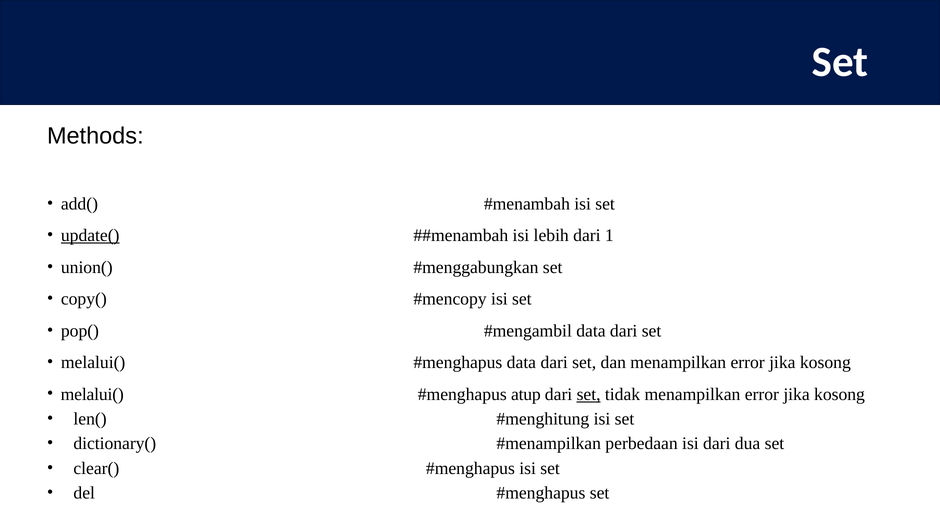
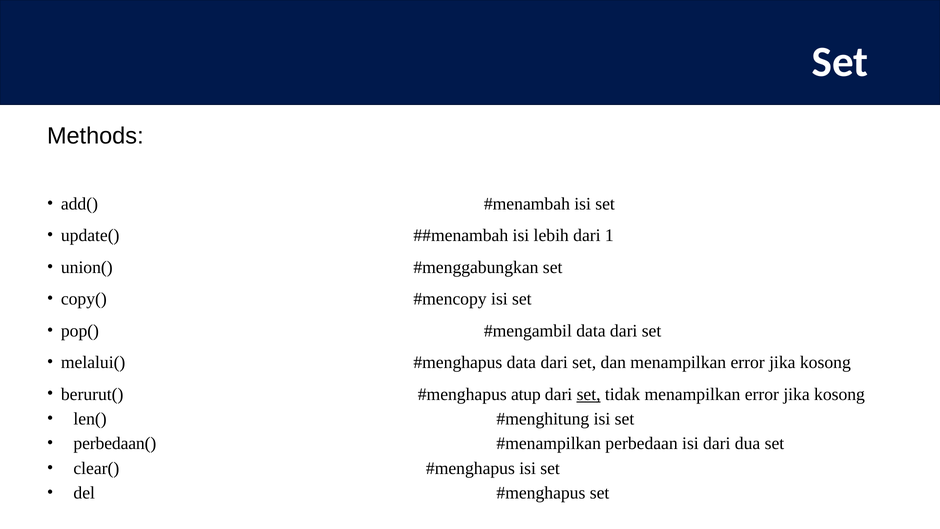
update( underline: present -> none
melalui( at (92, 394): melalui( -> berurut(
dictionary(: dictionary( -> perbedaan(
